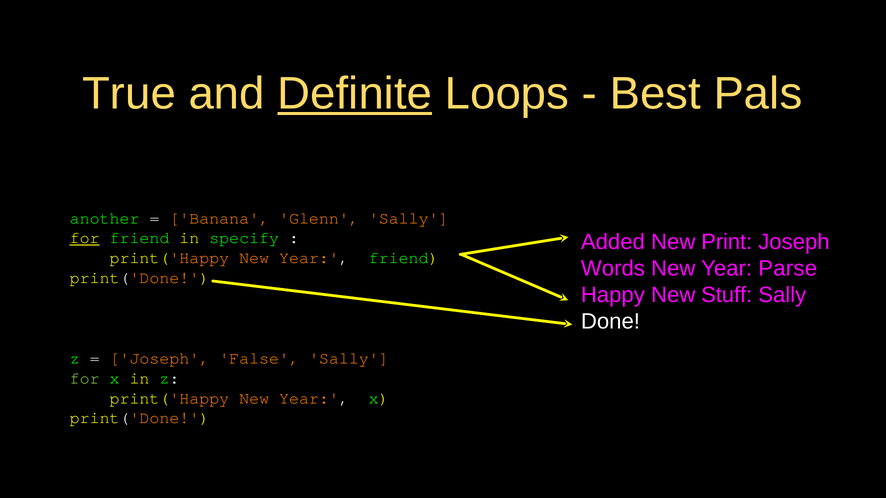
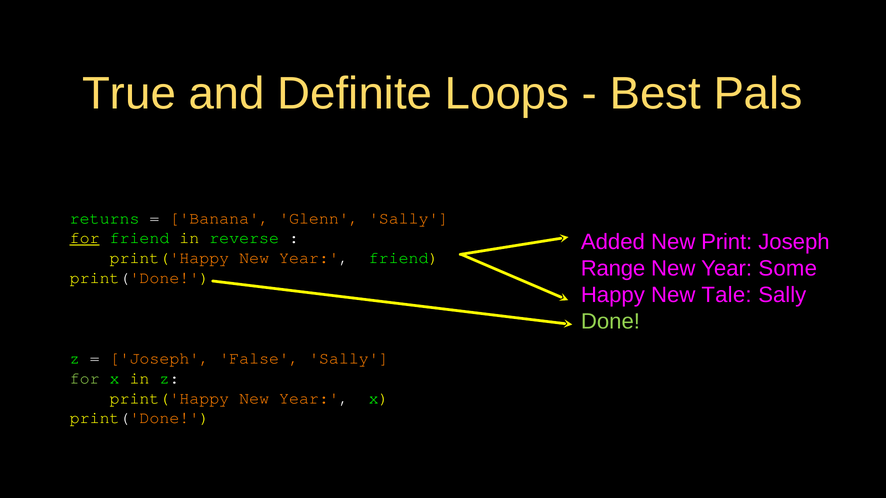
Definite underline: present -> none
another: another -> returns
specify: specify -> reverse
Words: Words -> Range
Parse: Parse -> Some
Stuff: Stuff -> Tale
Done colour: white -> light green
